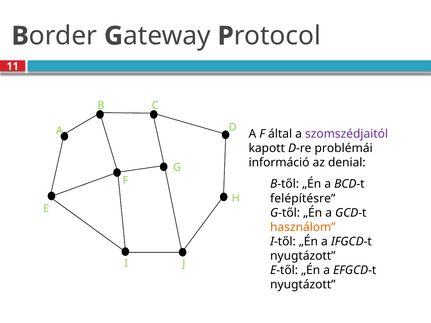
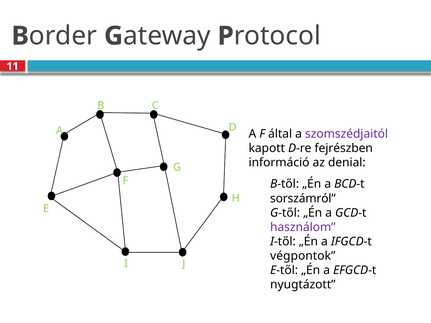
problémái: problémái -> fejrészben
felépítésre: felépítésre -> sorszámról
használom colour: orange -> purple
nyugtázott at (303, 256): nyugtázott -> végpontok
